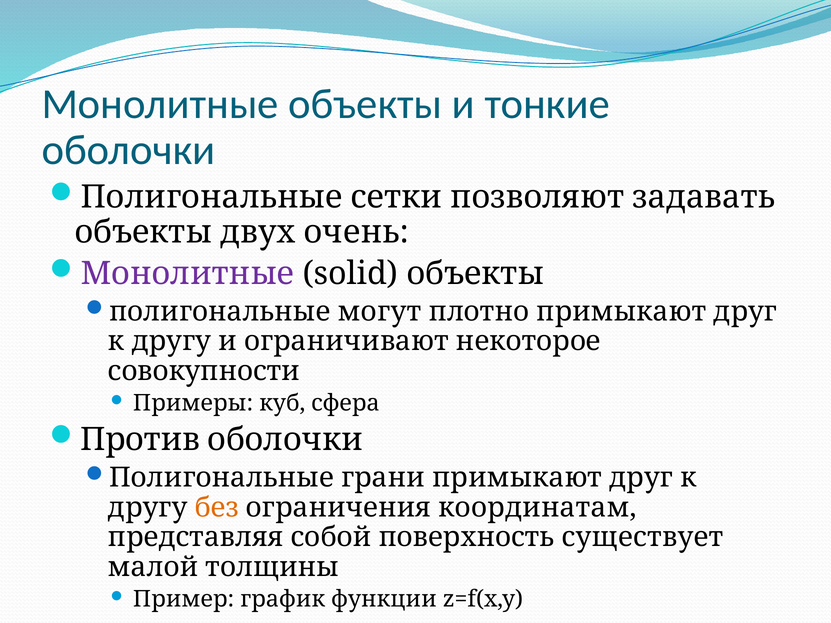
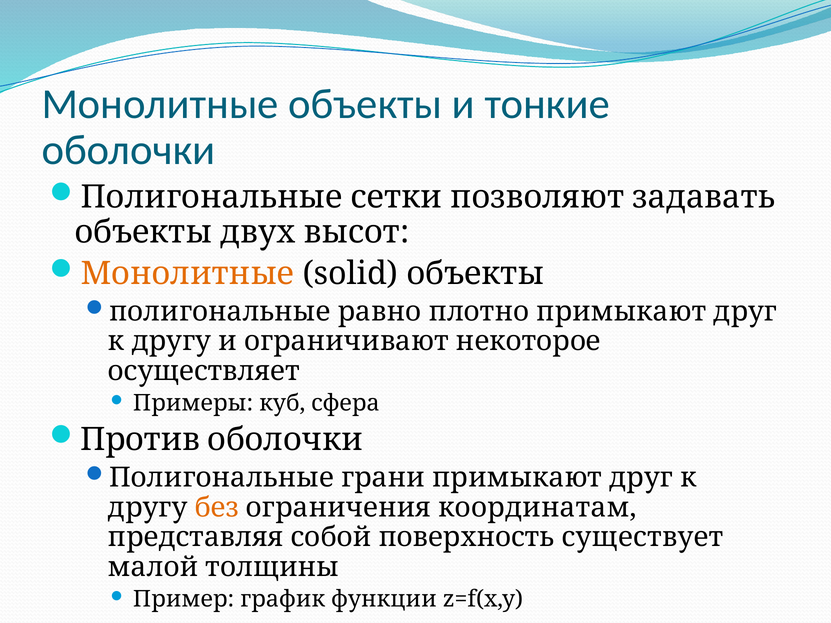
очень: очень -> высот
Монолитные at (187, 274) colour: purple -> orange
могут: могут -> равно
совокупности: совокупности -> осуществляет
